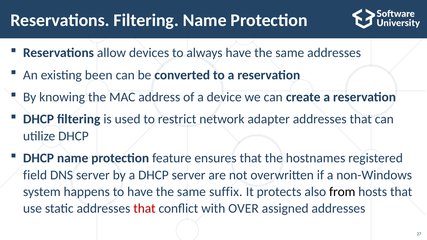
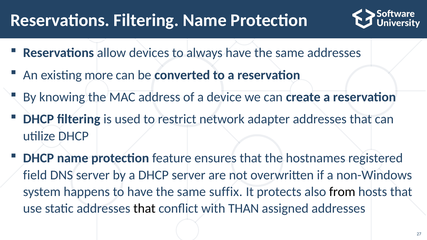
been: been -> more
that at (144, 209) colour: red -> black
OVER: OVER -> THAN
